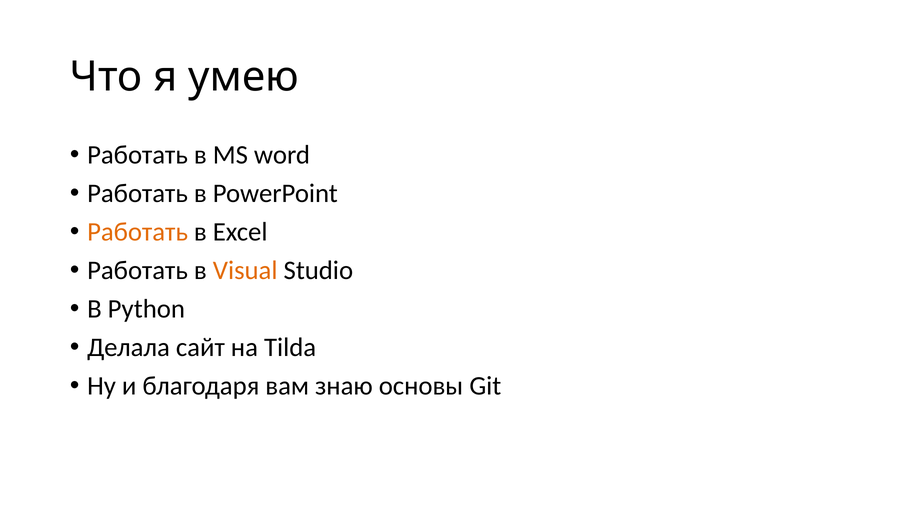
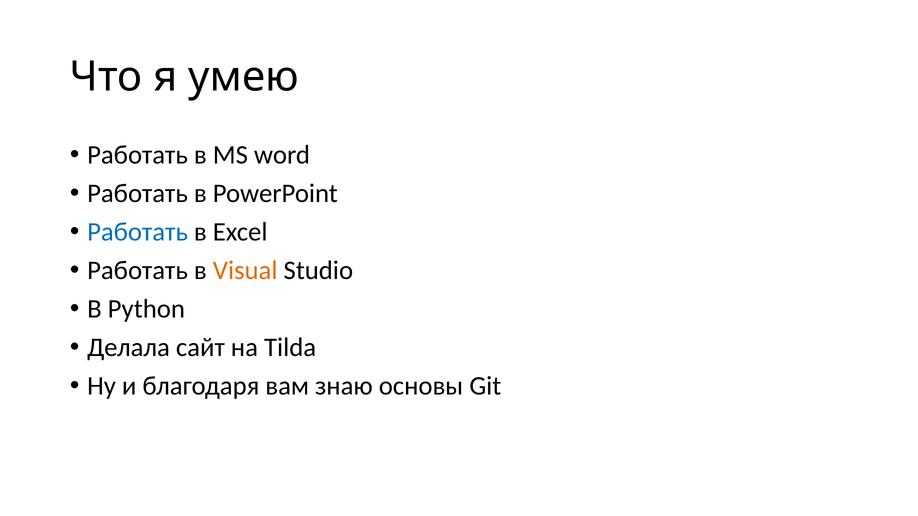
Работать at (138, 232) colour: orange -> blue
